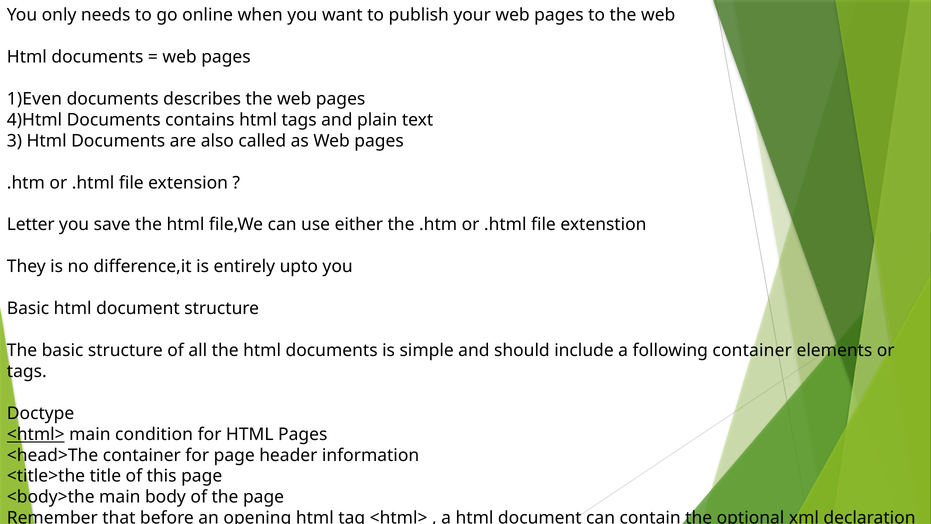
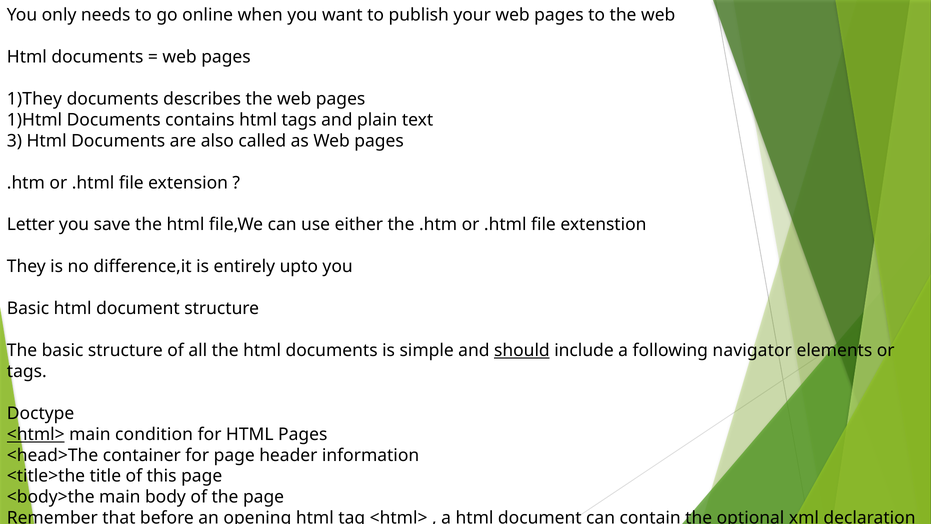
1)Even: 1)Even -> 1)They
4)Html: 4)Html -> 1)Html
should at (522, 350) underline: none -> present
following container: container -> navigator
